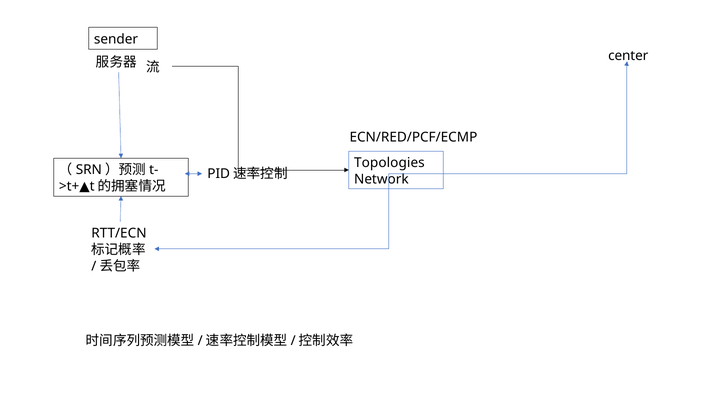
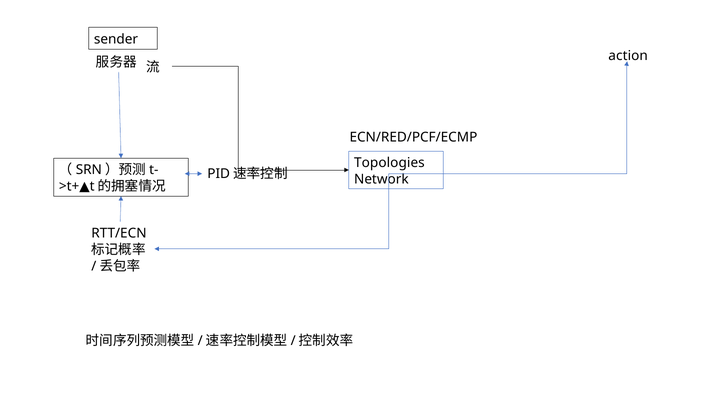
center: center -> action
